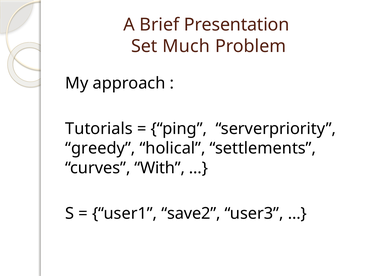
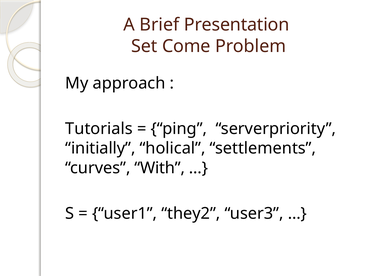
Much: Much -> Come
greedy: greedy -> initially
save2: save2 -> they2
